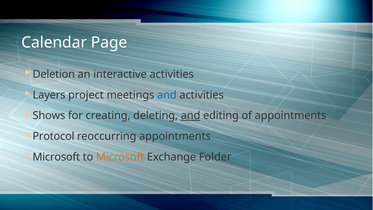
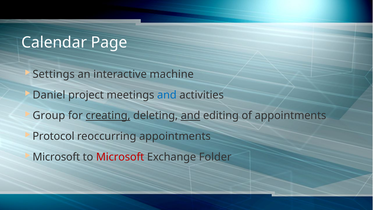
Deletion: Deletion -> Settings
interactive activities: activities -> machine
Layers: Layers -> Daniel
Shows: Shows -> Group
creating underline: none -> present
Microsoft at (120, 157) colour: orange -> red
